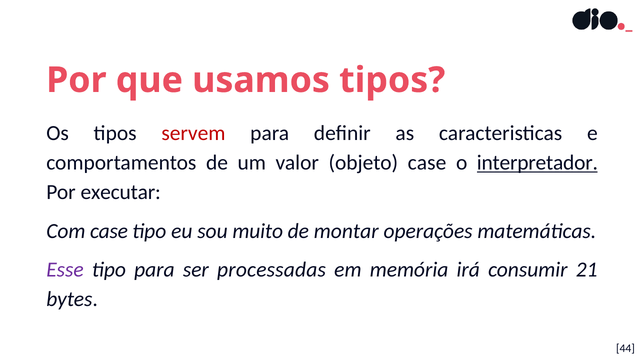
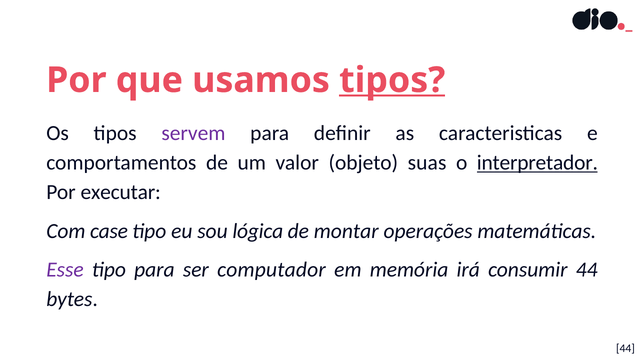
tipos at (392, 80) underline: none -> present
servem colour: red -> purple
objeto case: case -> suas
muito: muito -> lógica
processadas: processadas -> computador
consumir 21: 21 -> 44
